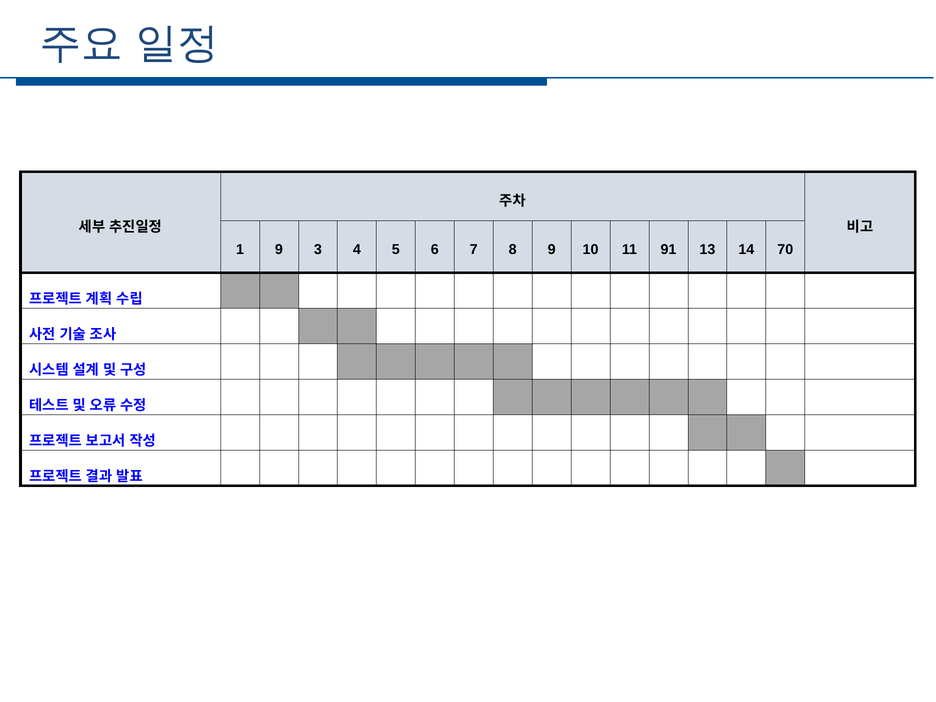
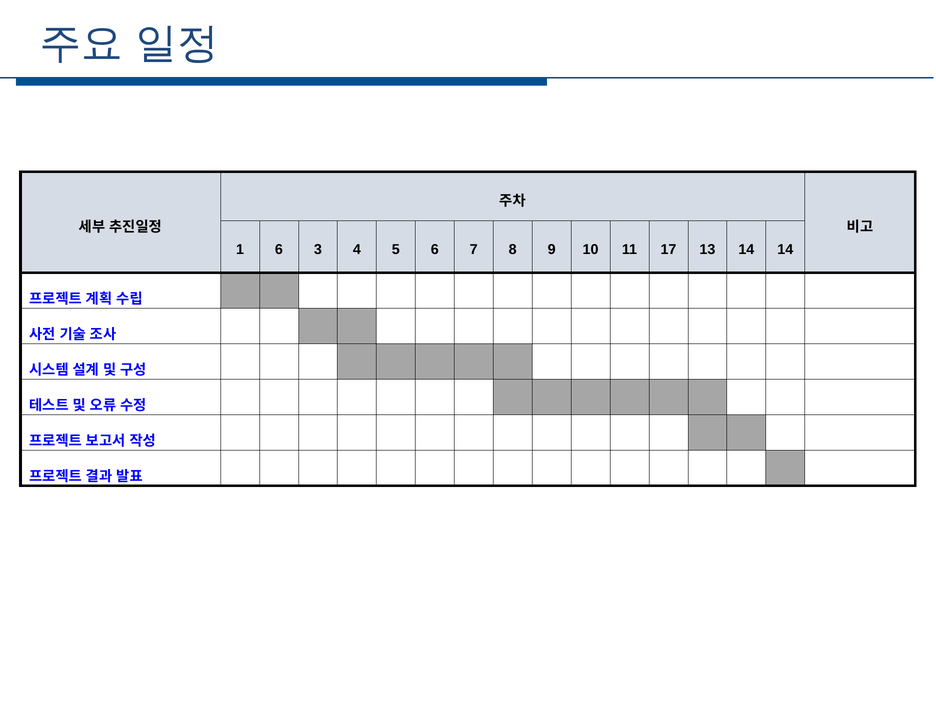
1 9: 9 -> 6
91: 91 -> 17
14 70: 70 -> 14
